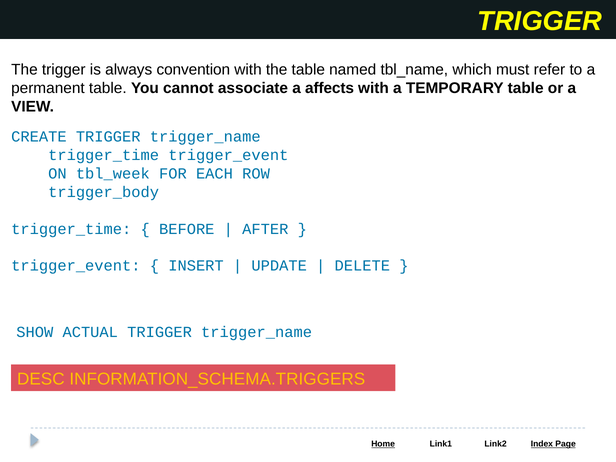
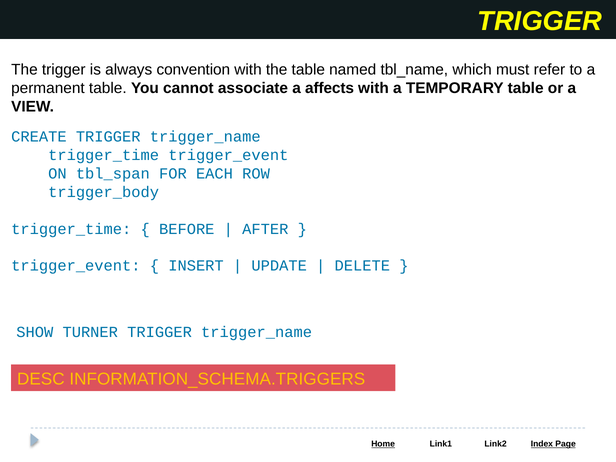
tbl_week: tbl_week -> tbl_span
ACTUAL: ACTUAL -> TURNER
